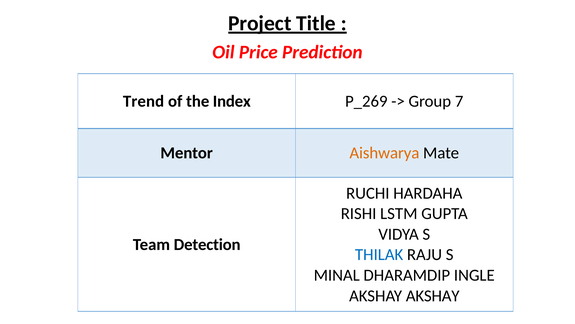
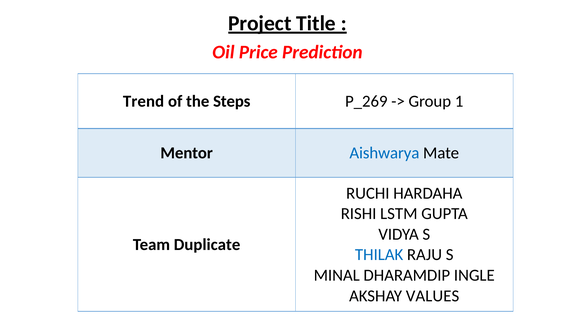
Index: Index -> Steps
7: 7 -> 1
Aishwarya colour: orange -> blue
Detection: Detection -> Duplicate
AKSHAY AKSHAY: AKSHAY -> VALUES
